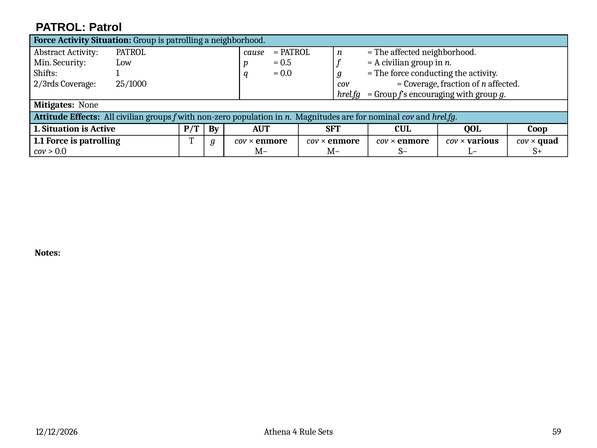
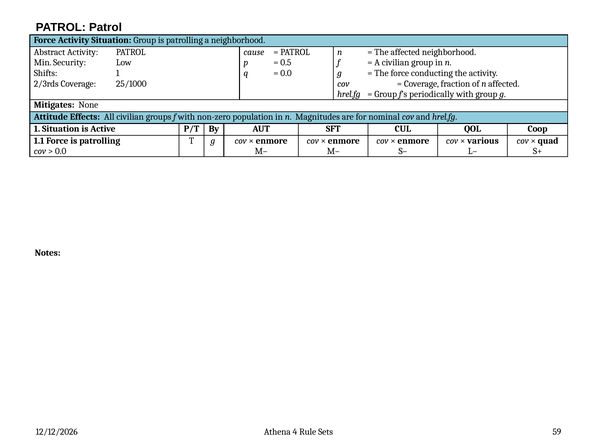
encouraging: encouraging -> periodically
